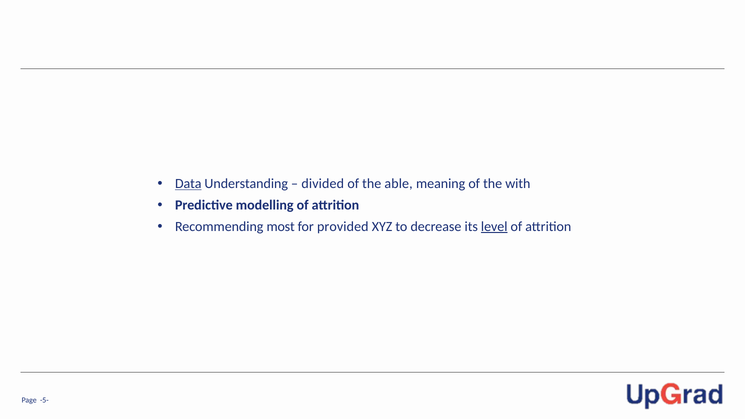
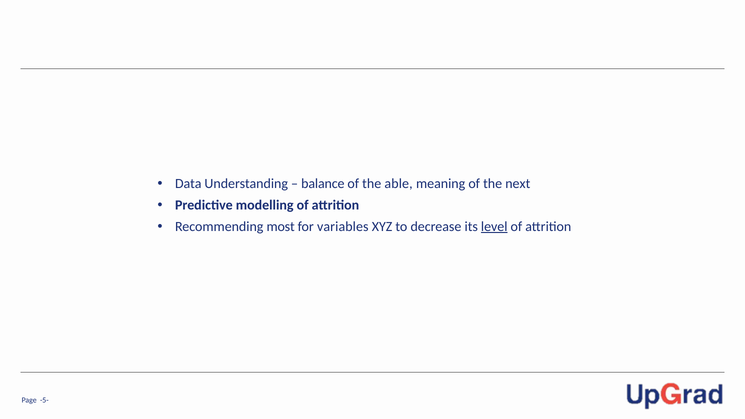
Data underline: present -> none
divided: divided -> balance
with: with -> next
provided: provided -> variables
